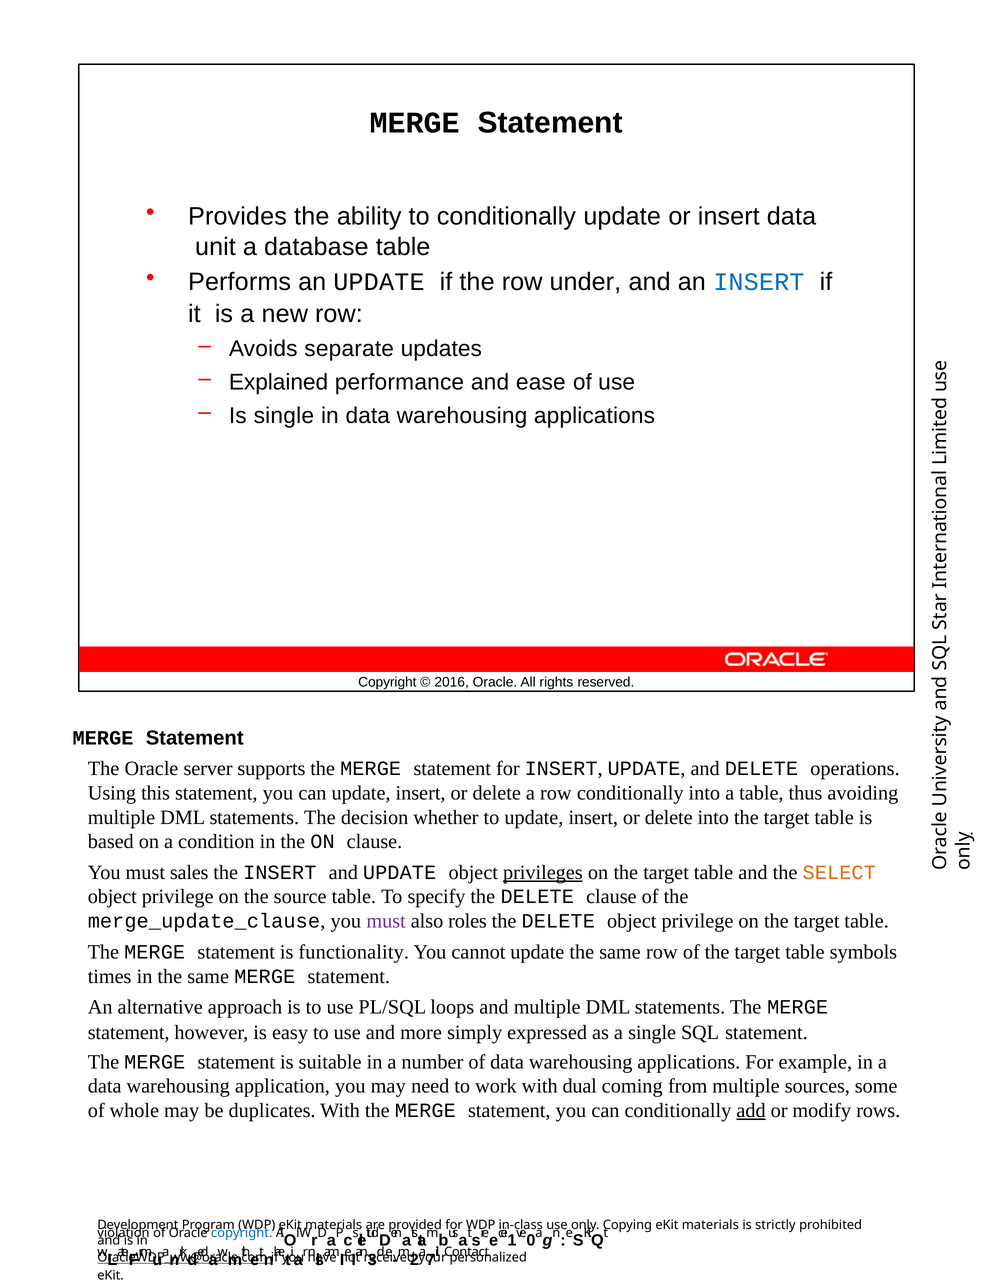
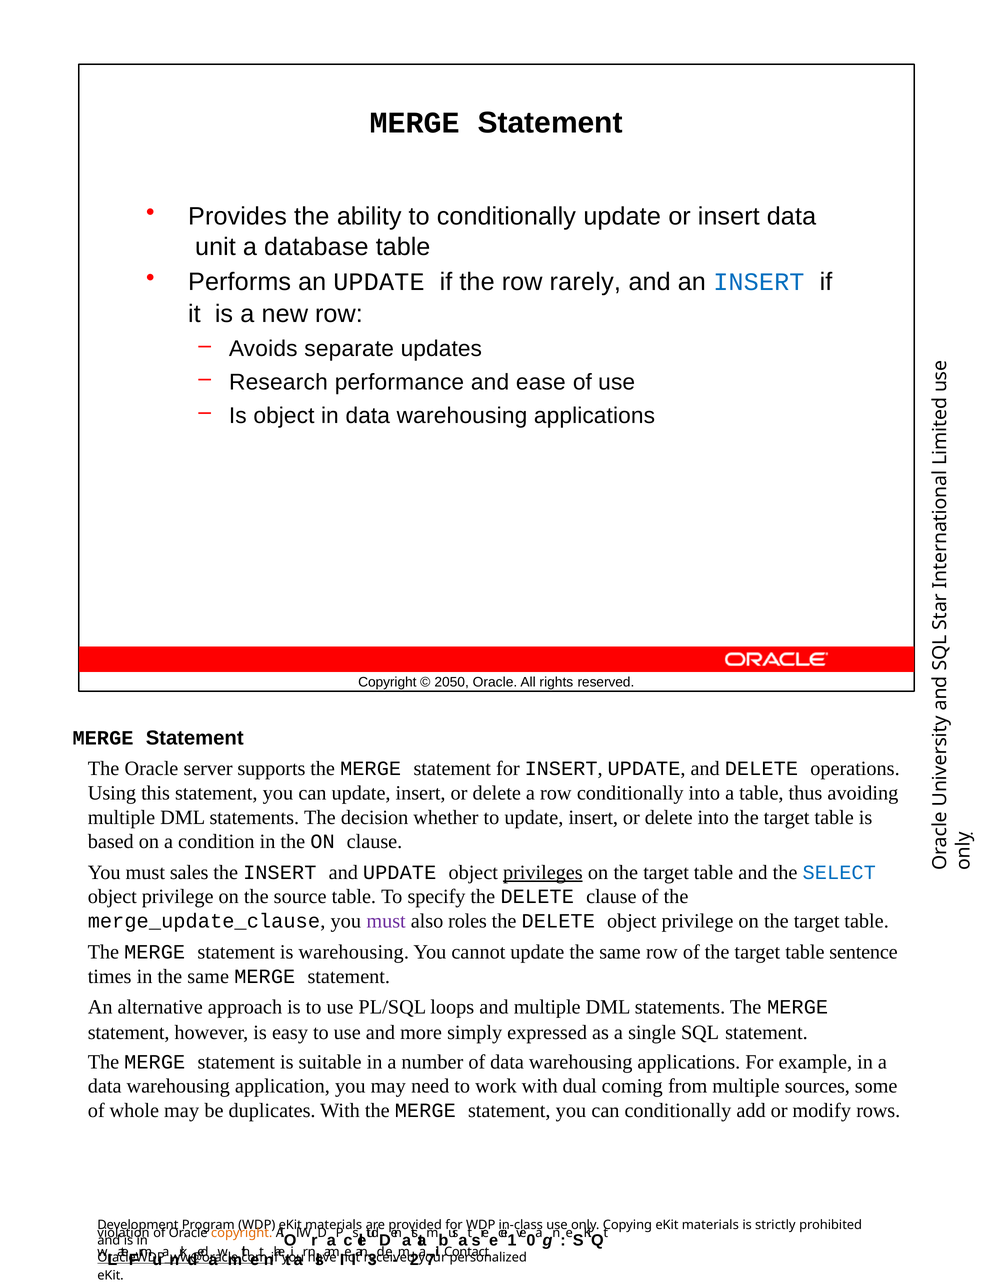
under: under -> rarely
Explained: Explained -> Research
Is single: single -> object
2016: 2016 -> 2050
SELECT colour: orange -> blue
is functionality: functionality -> warehousing
symbols: symbols -> sentence
add underline: present -> none
copyright at (242, 1232) colour: blue -> orange
